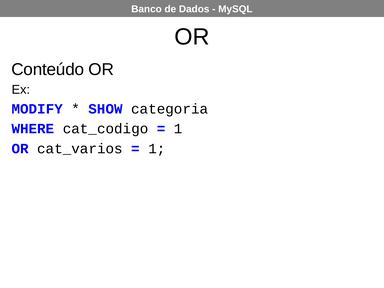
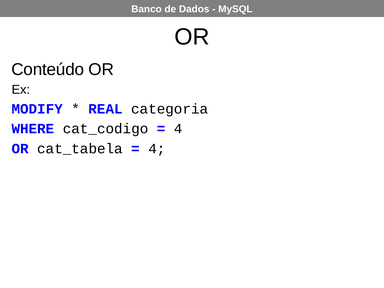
SHOW: SHOW -> REAL
1 at (178, 129): 1 -> 4
cat_varios: cat_varios -> cat_tabela
1 at (157, 149): 1 -> 4
